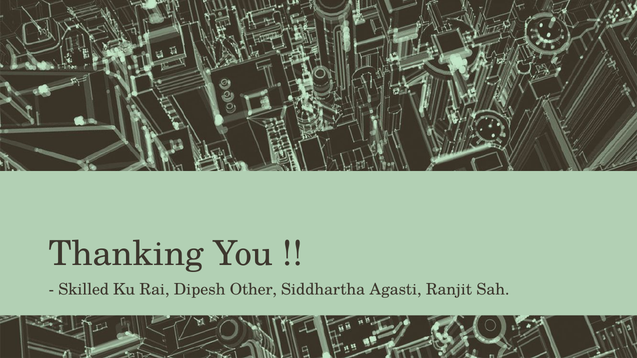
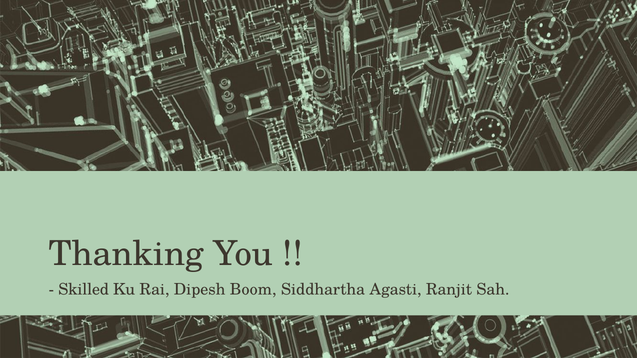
Other: Other -> Boom
